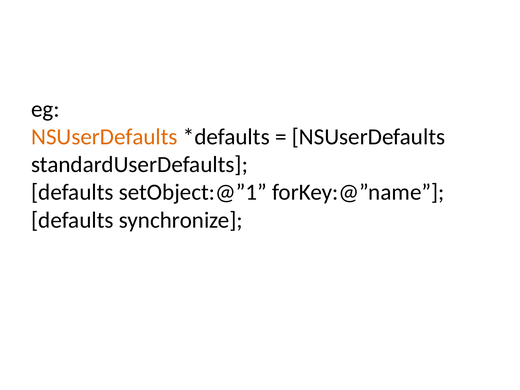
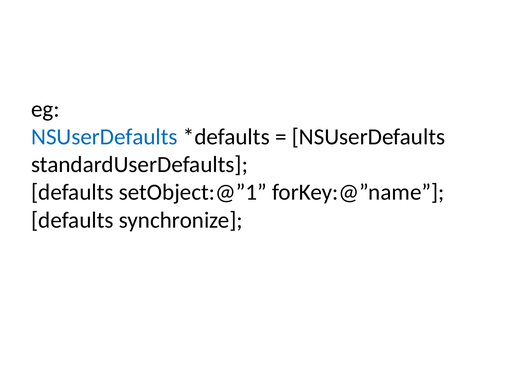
NSUserDefaults at (104, 137) colour: orange -> blue
